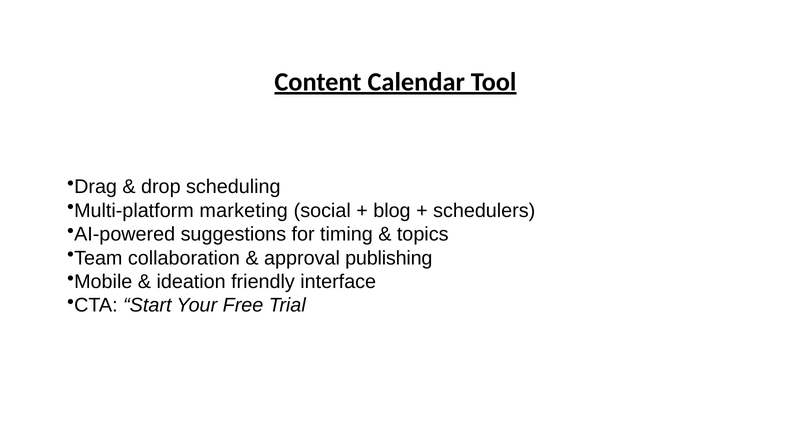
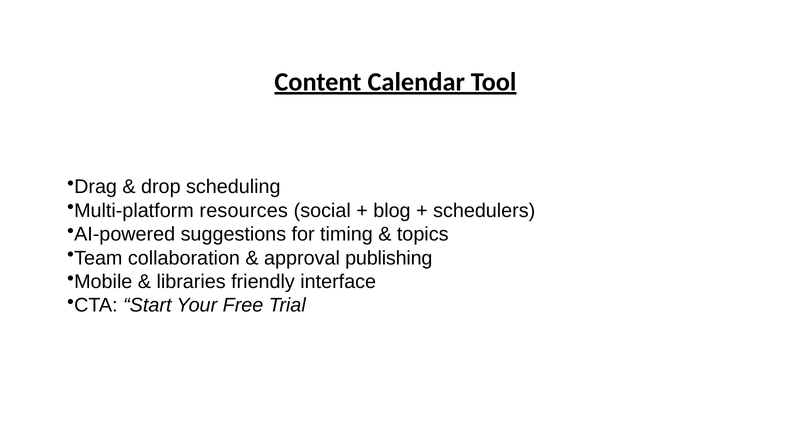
marketing: marketing -> resources
ideation: ideation -> libraries
